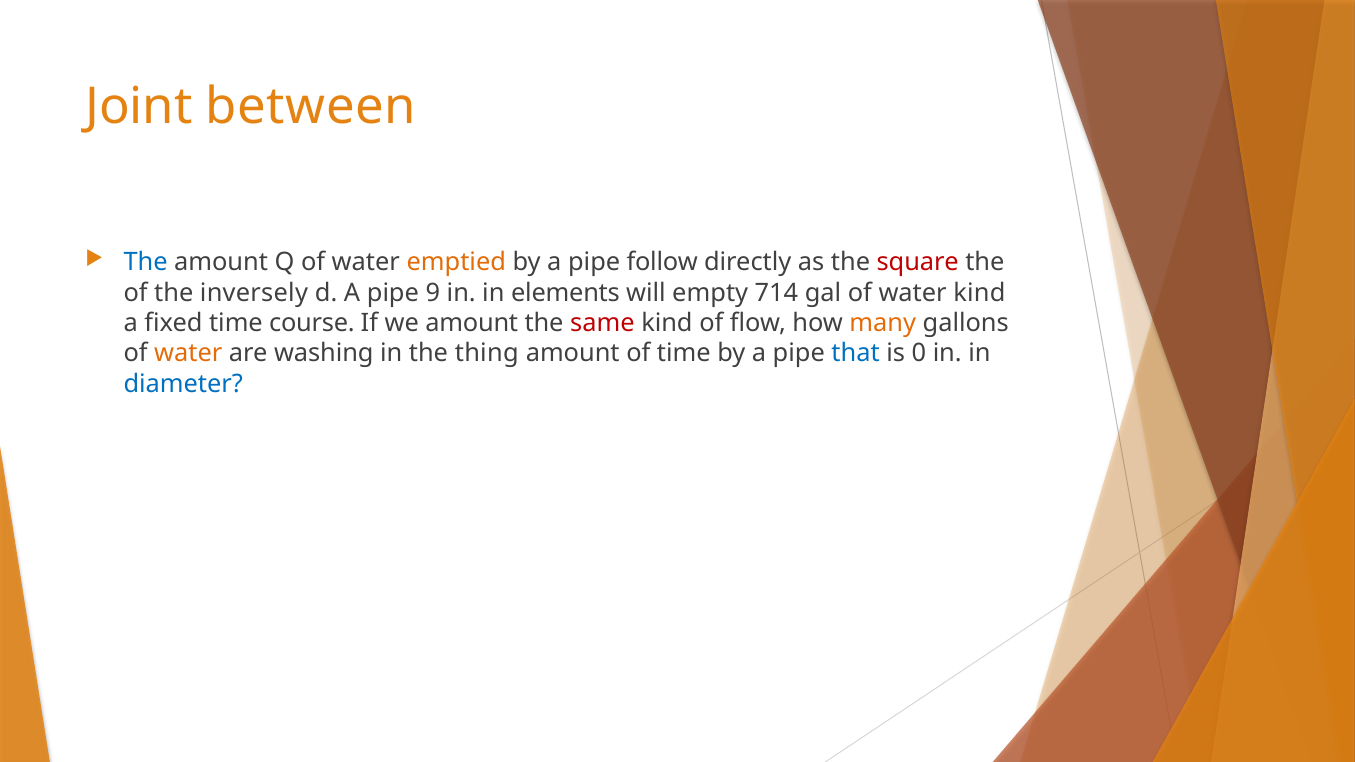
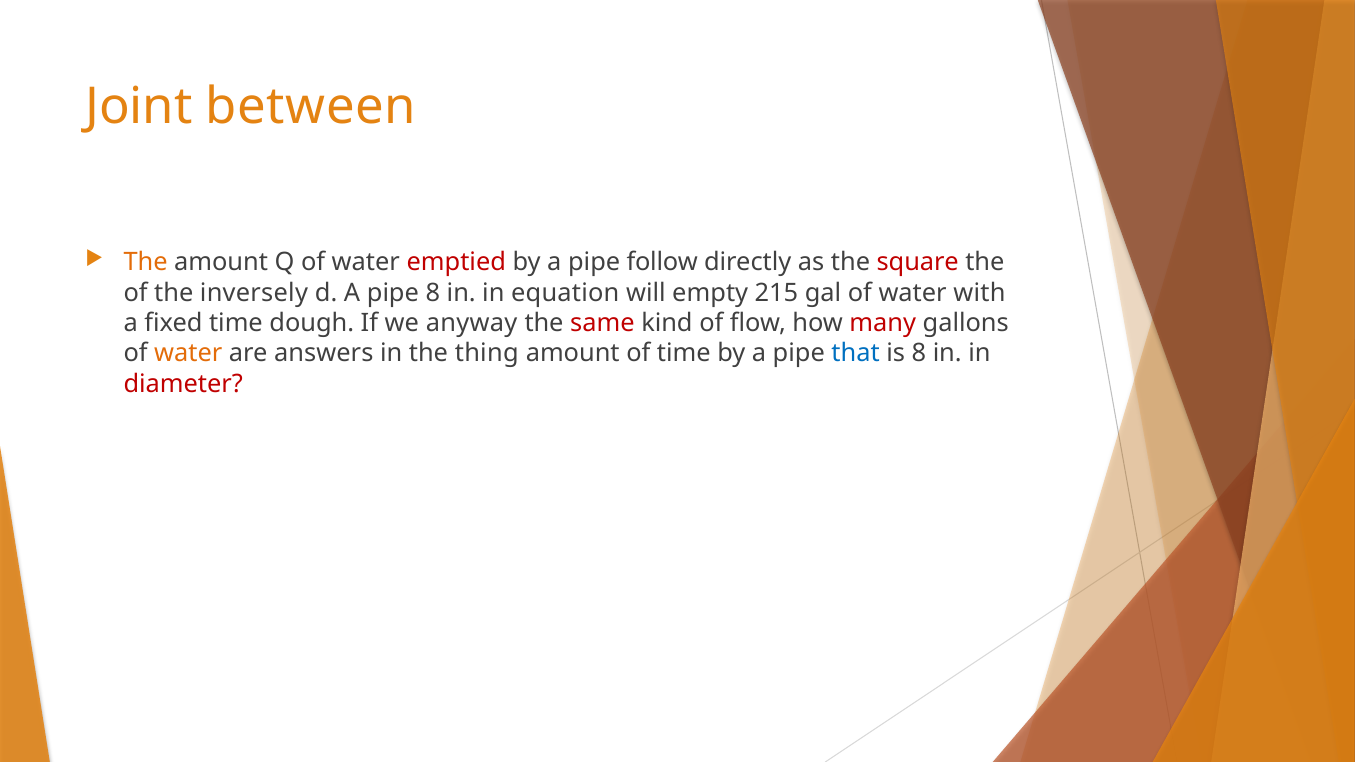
The at (146, 262) colour: blue -> orange
emptied colour: orange -> red
pipe 9: 9 -> 8
elements: elements -> equation
714: 714 -> 215
water kind: kind -> with
course: course -> dough
we amount: amount -> anyway
many colour: orange -> red
washing: washing -> answers
is 0: 0 -> 8
diameter colour: blue -> red
